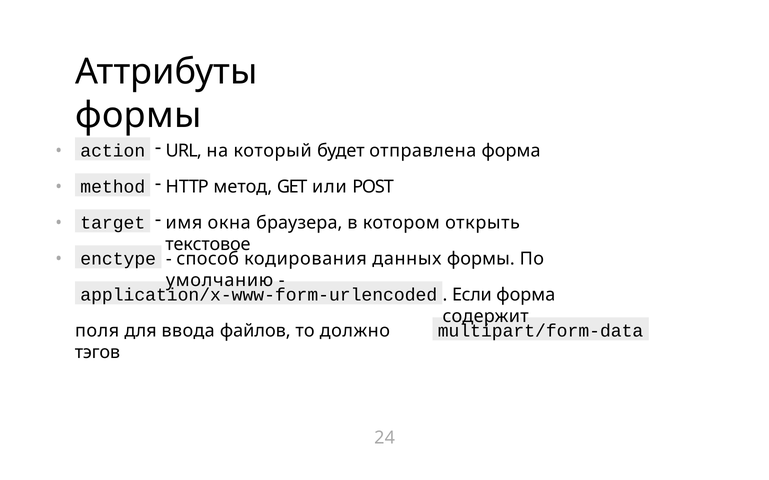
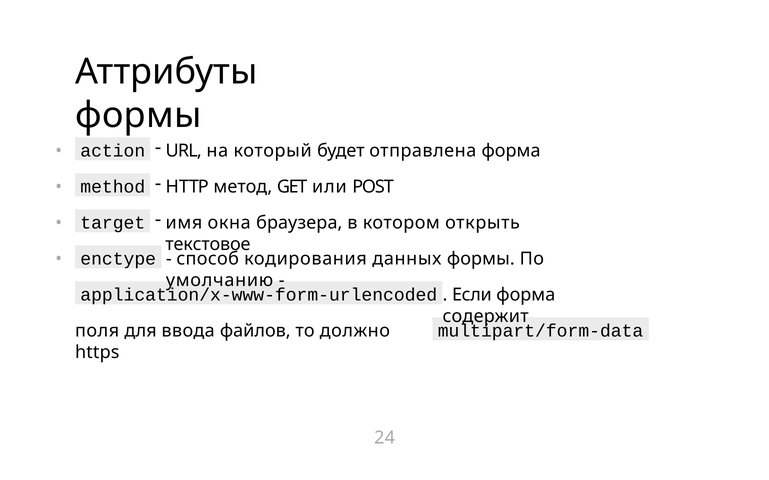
тэгов: тэгов -> https
